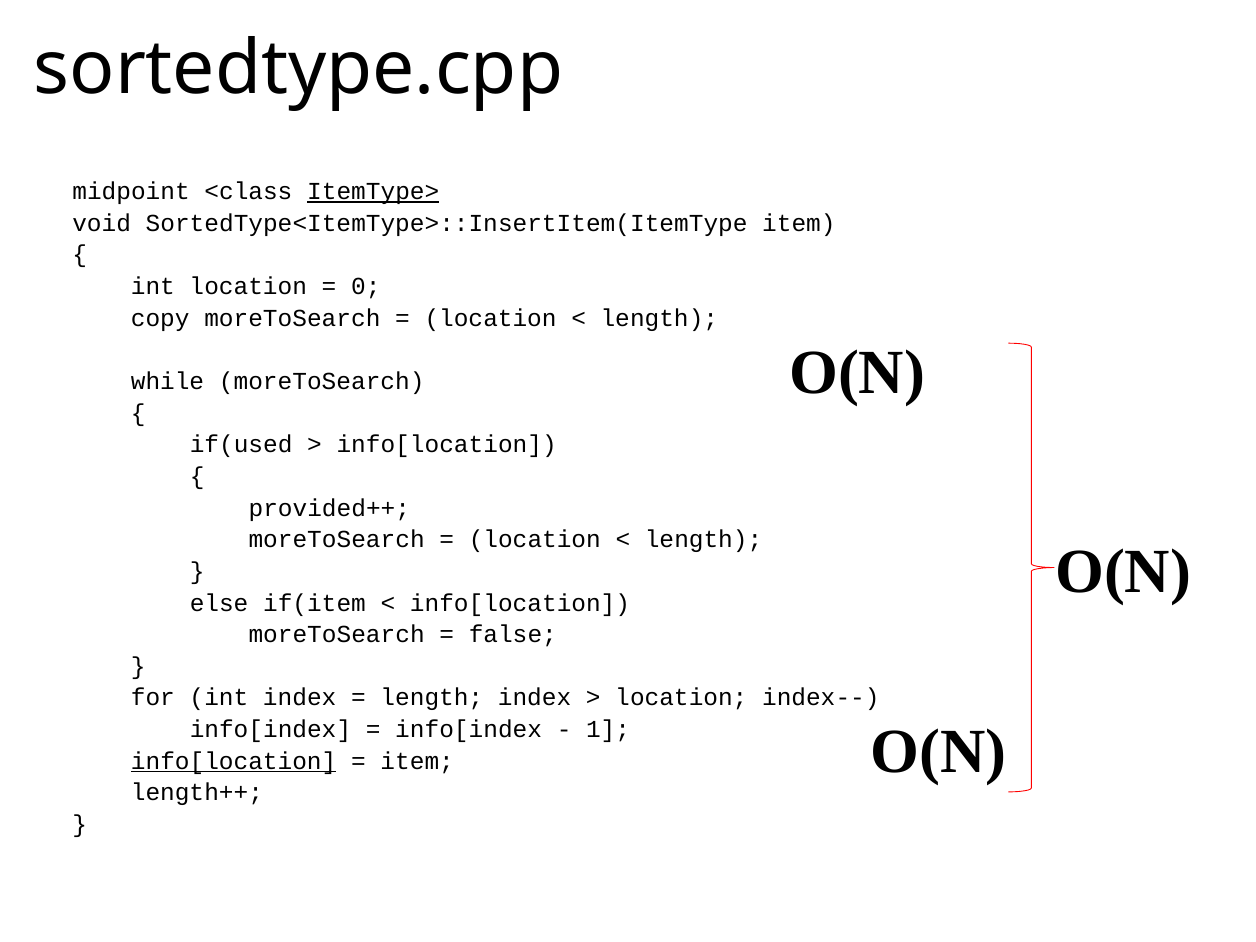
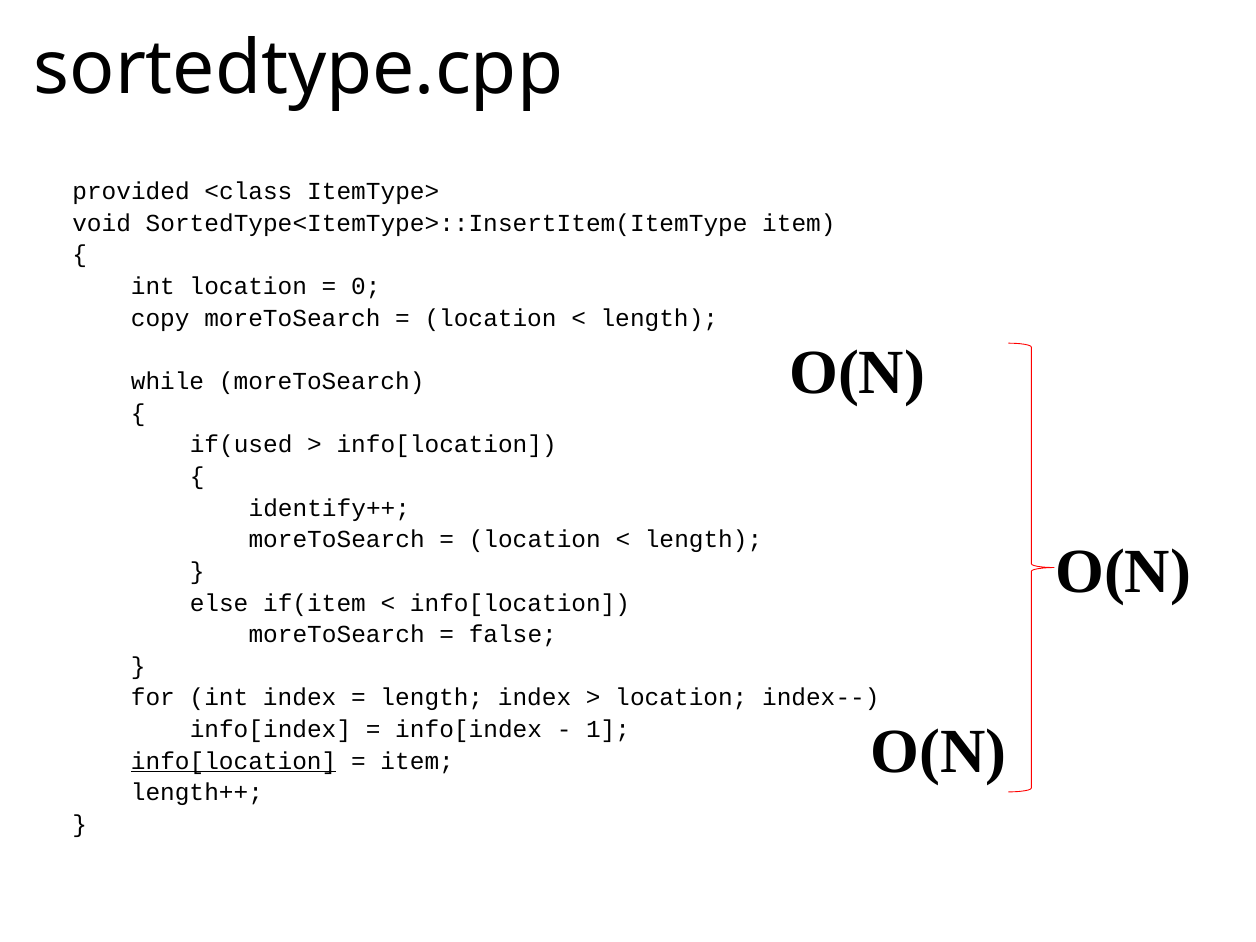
midpoint: midpoint -> provided
ItemType> underline: present -> none
provided++: provided++ -> identify++
